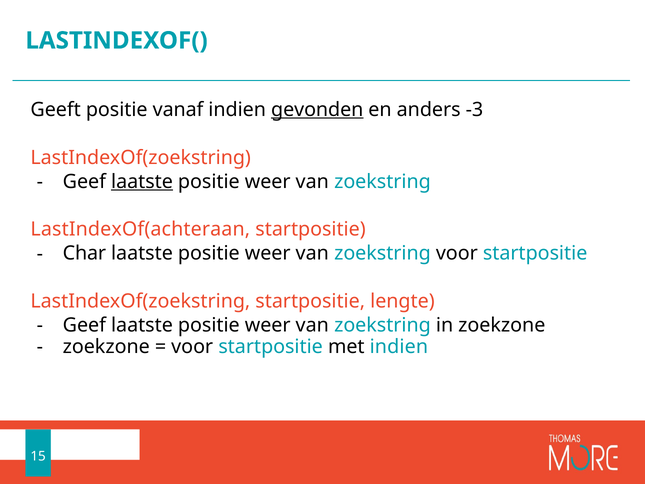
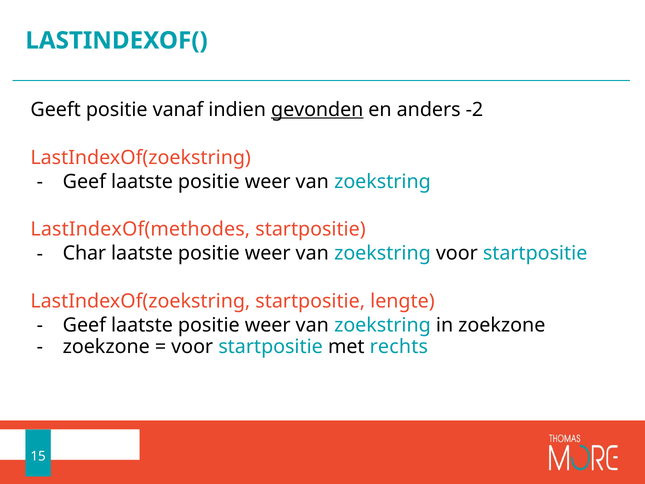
-3: -3 -> -2
laatste at (142, 181) underline: present -> none
LastIndexOf(achteraan: LastIndexOf(achteraan -> LastIndexOf(methodes
met indien: indien -> rechts
